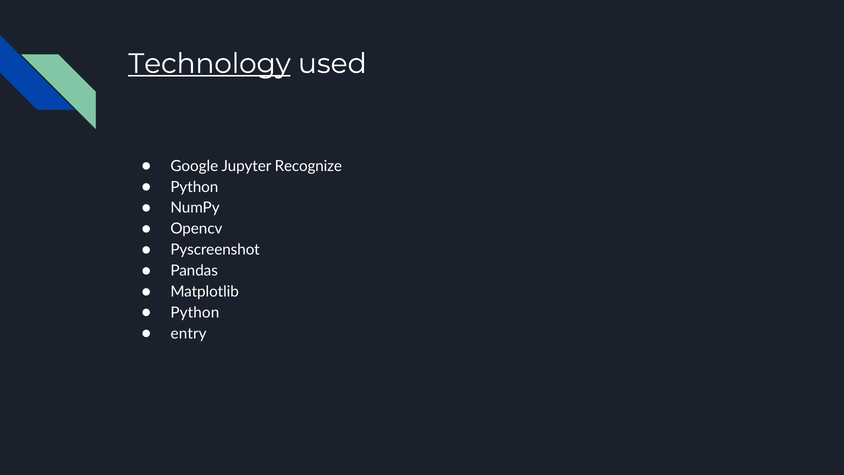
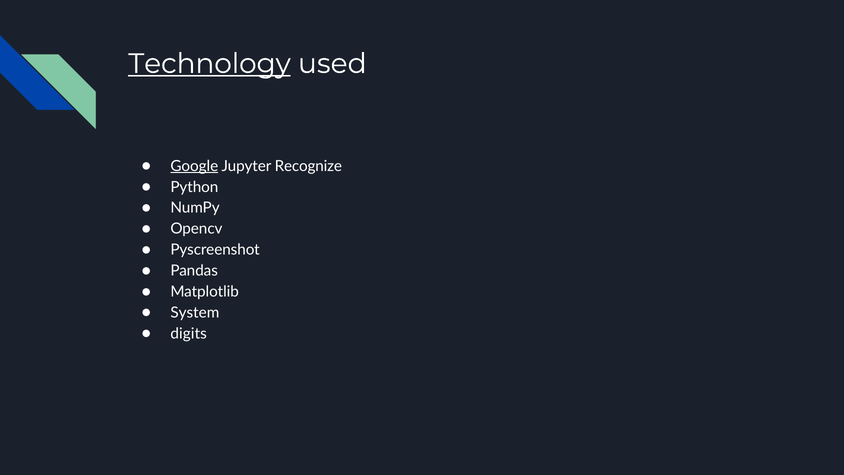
Google underline: none -> present
Python at (195, 313): Python -> System
entry: entry -> digits
